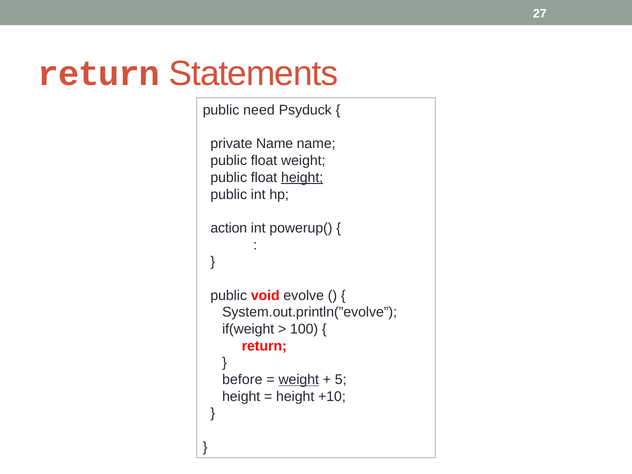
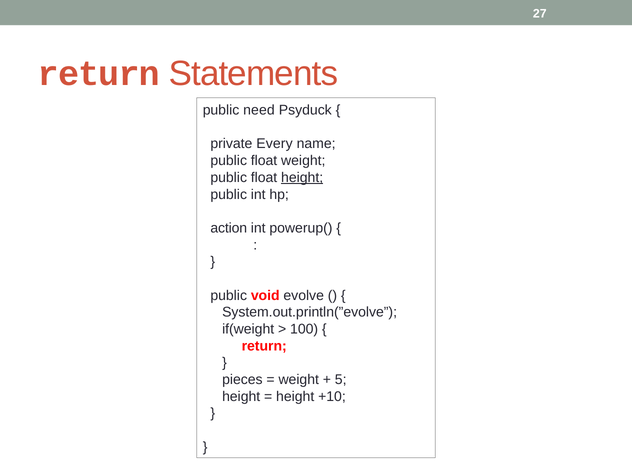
private Name: Name -> Every
before: before -> pieces
weight at (299, 380) underline: present -> none
